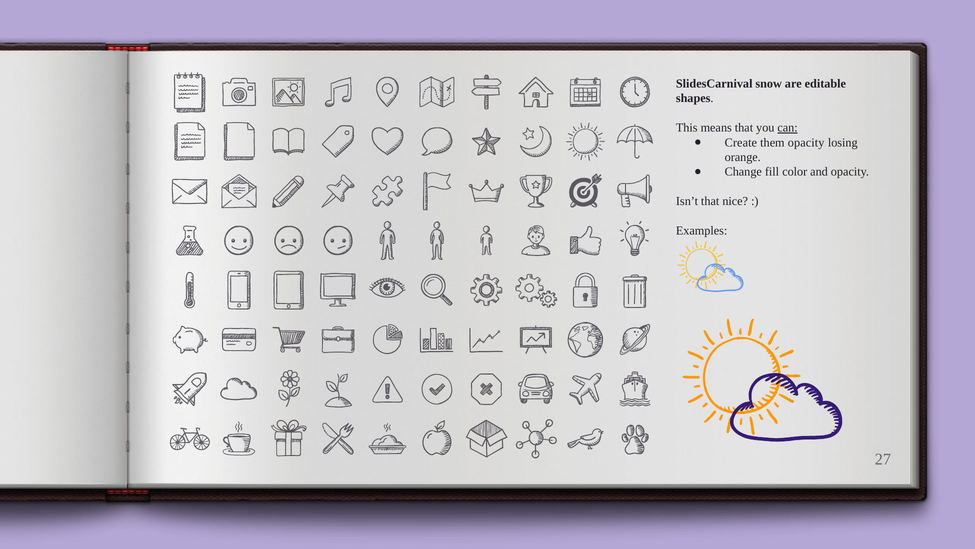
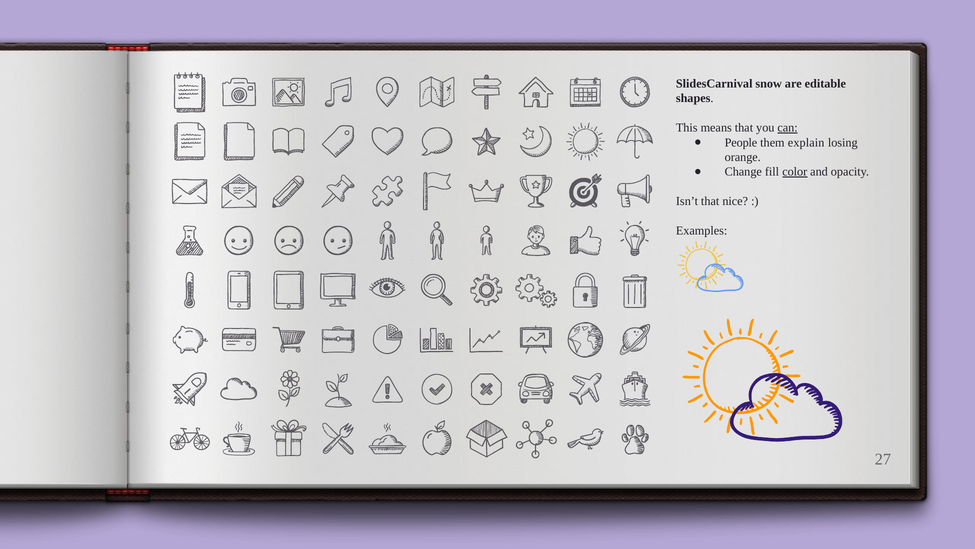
Create: Create -> People
them opacity: opacity -> explain
color underline: none -> present
